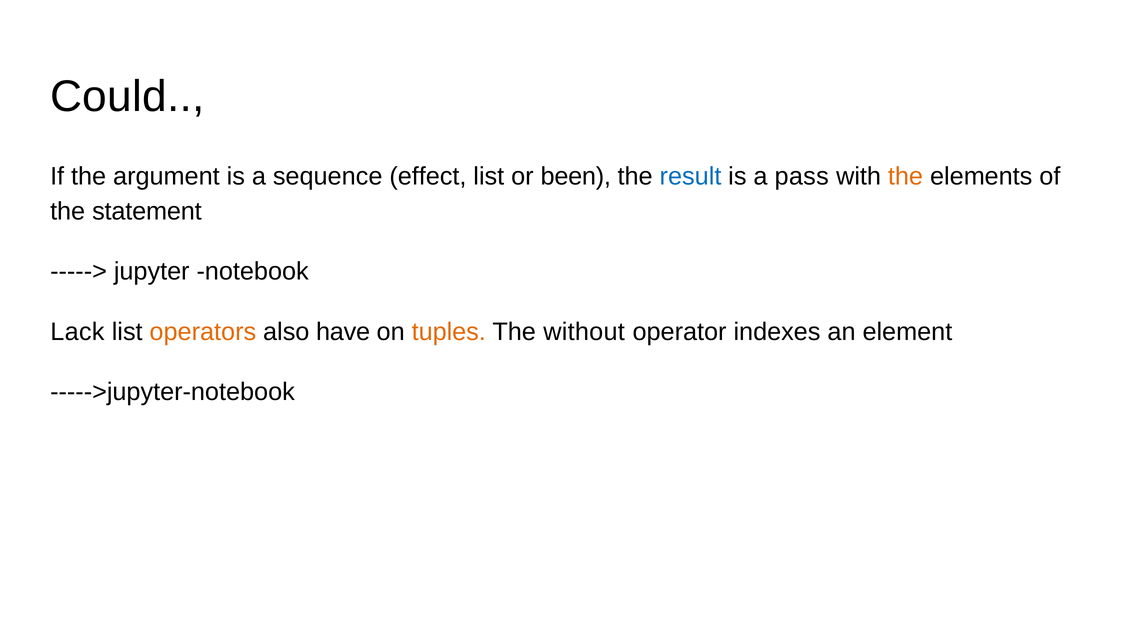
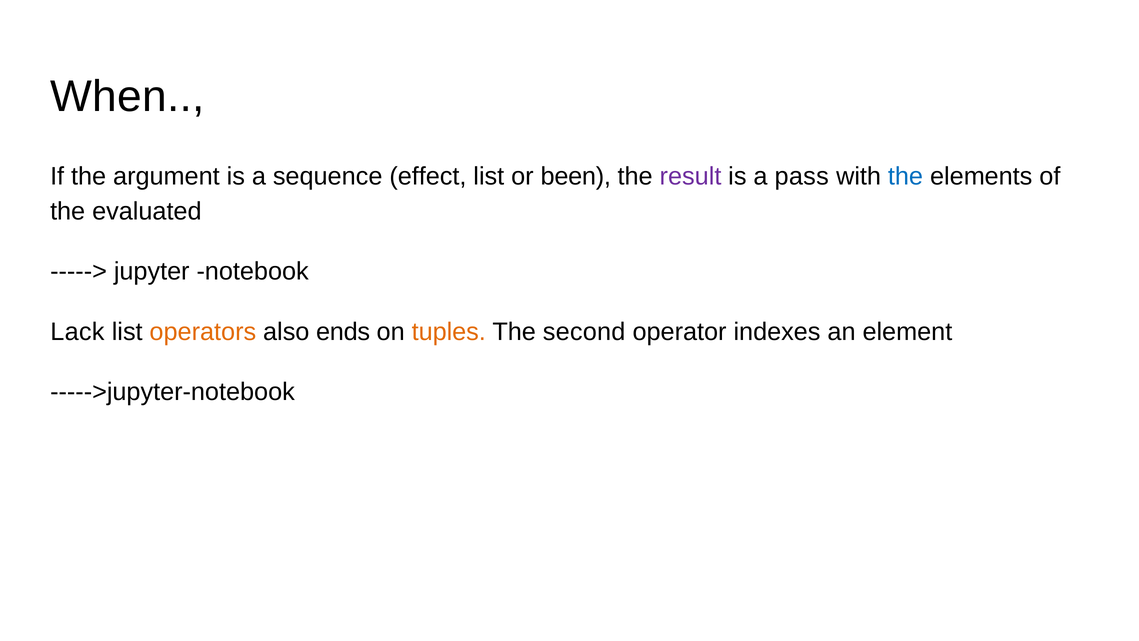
Could: Could -> When
result colour: blue -> purple
the at (905, 176) colour: orange -> blue
statement: statement -> evaluated
have: have -> ends
without: without -> second
